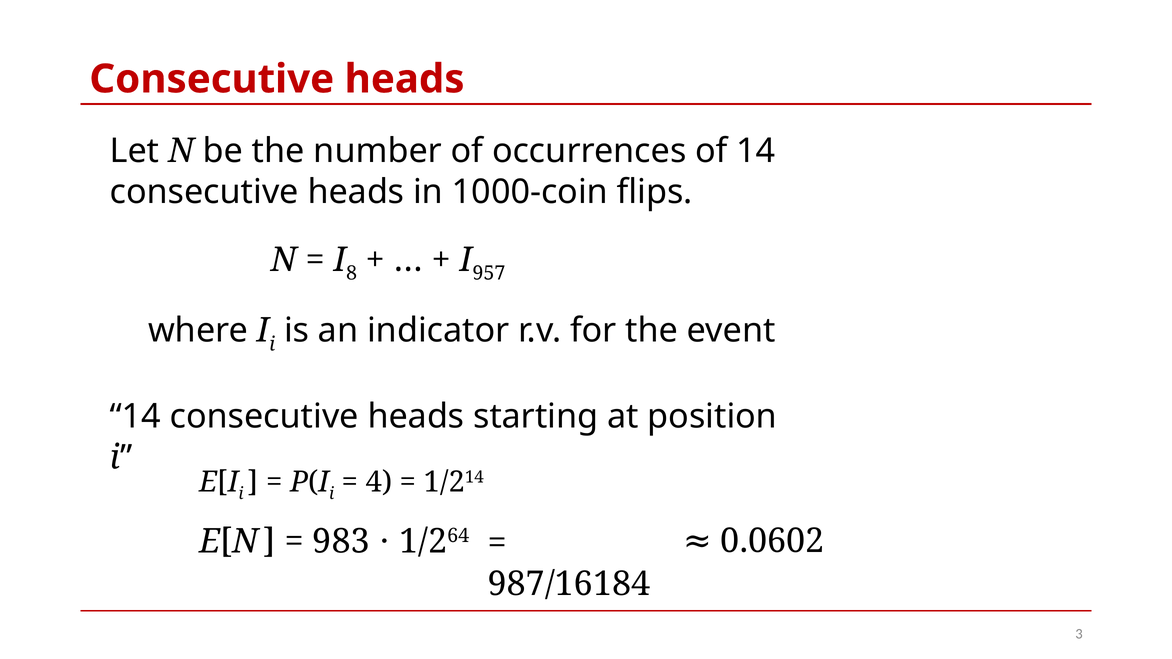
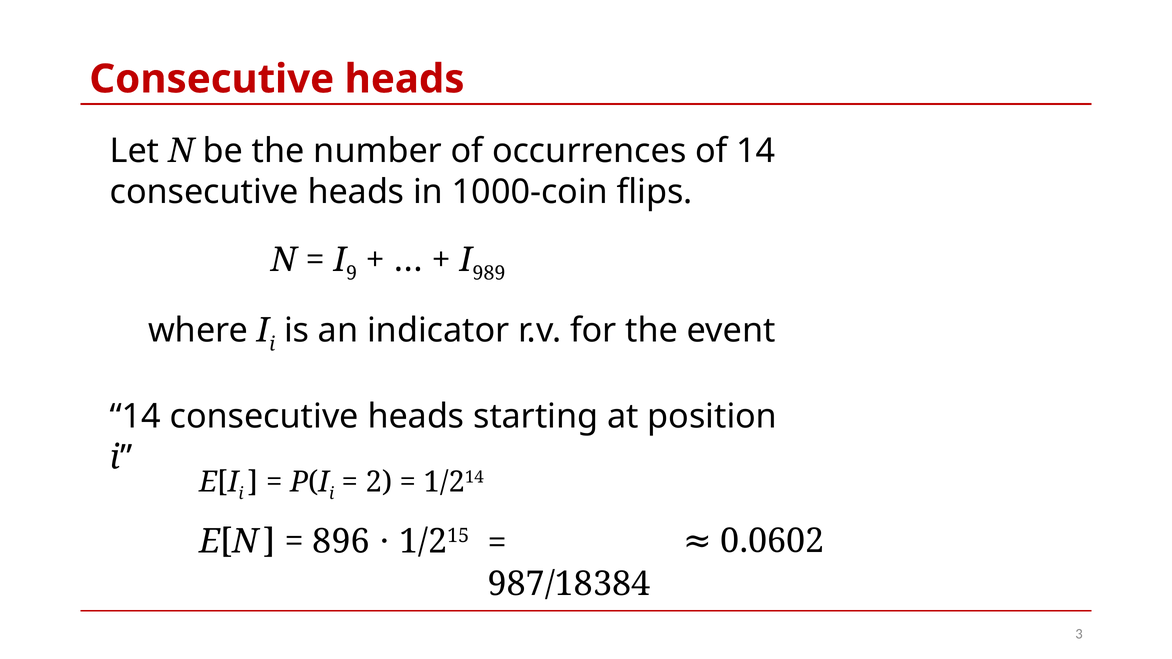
8: 8 -> 9
957: 957 -> 989
4: 4 -> 2
64: 64 -> 15
983: 983 -> 896
987/16184: 987/16184 -> 987/18384
